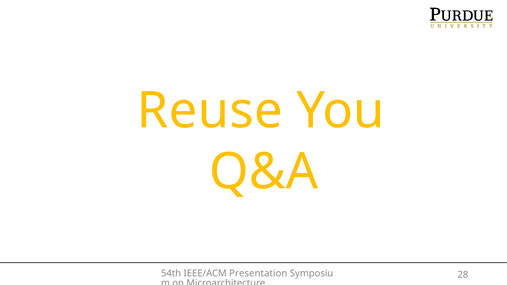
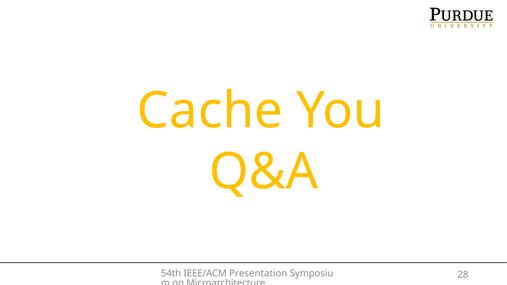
Reuse: Reuse -> Cache
